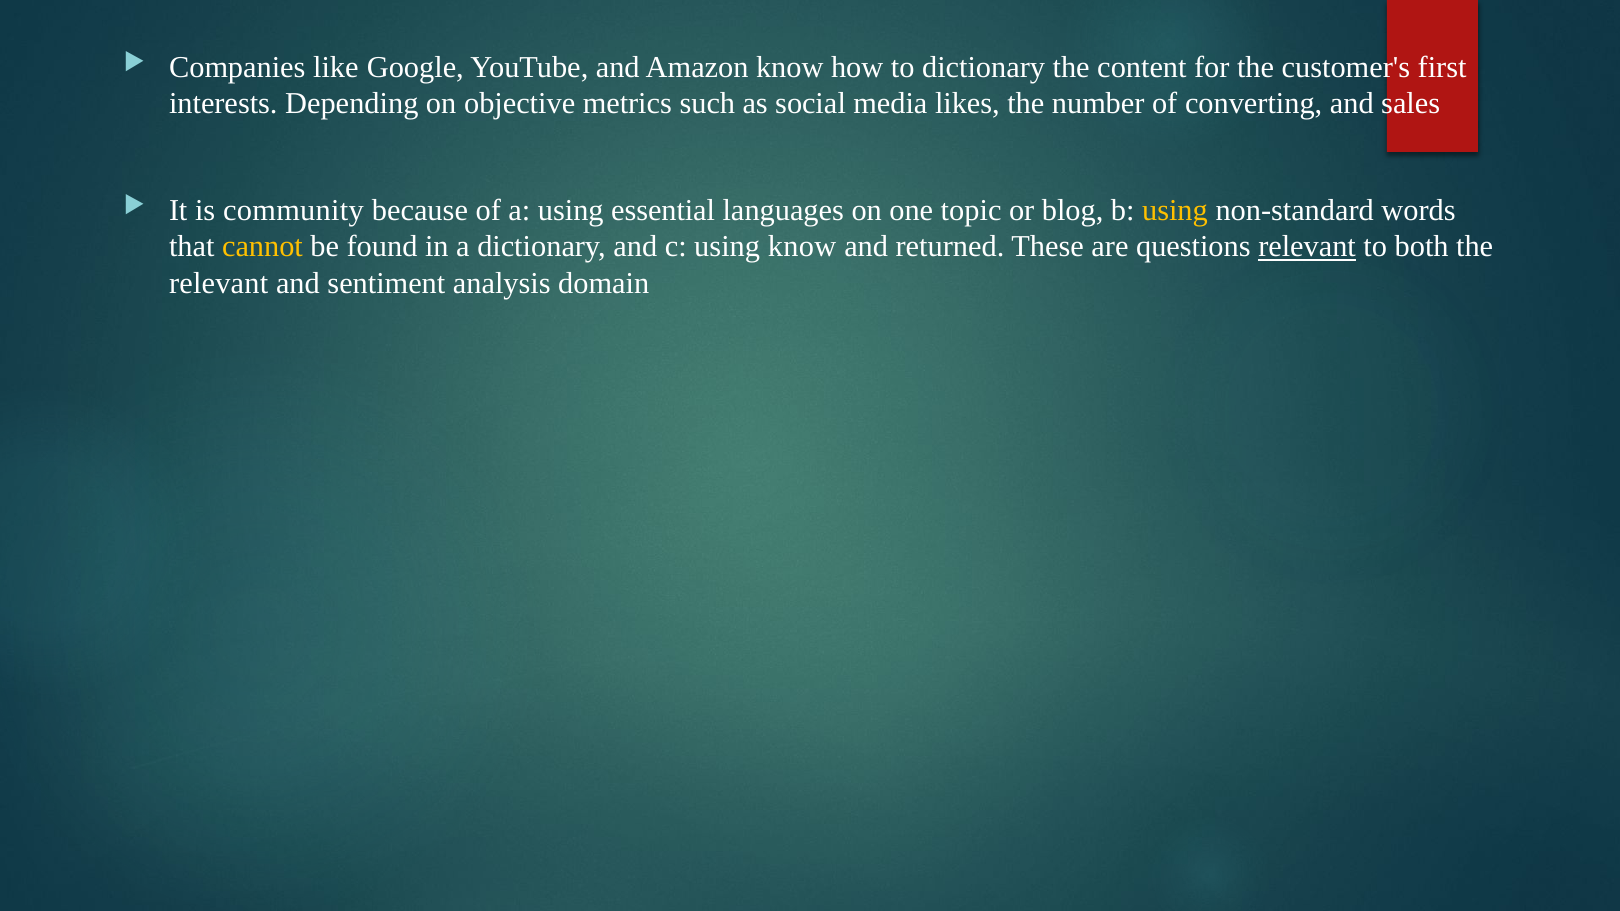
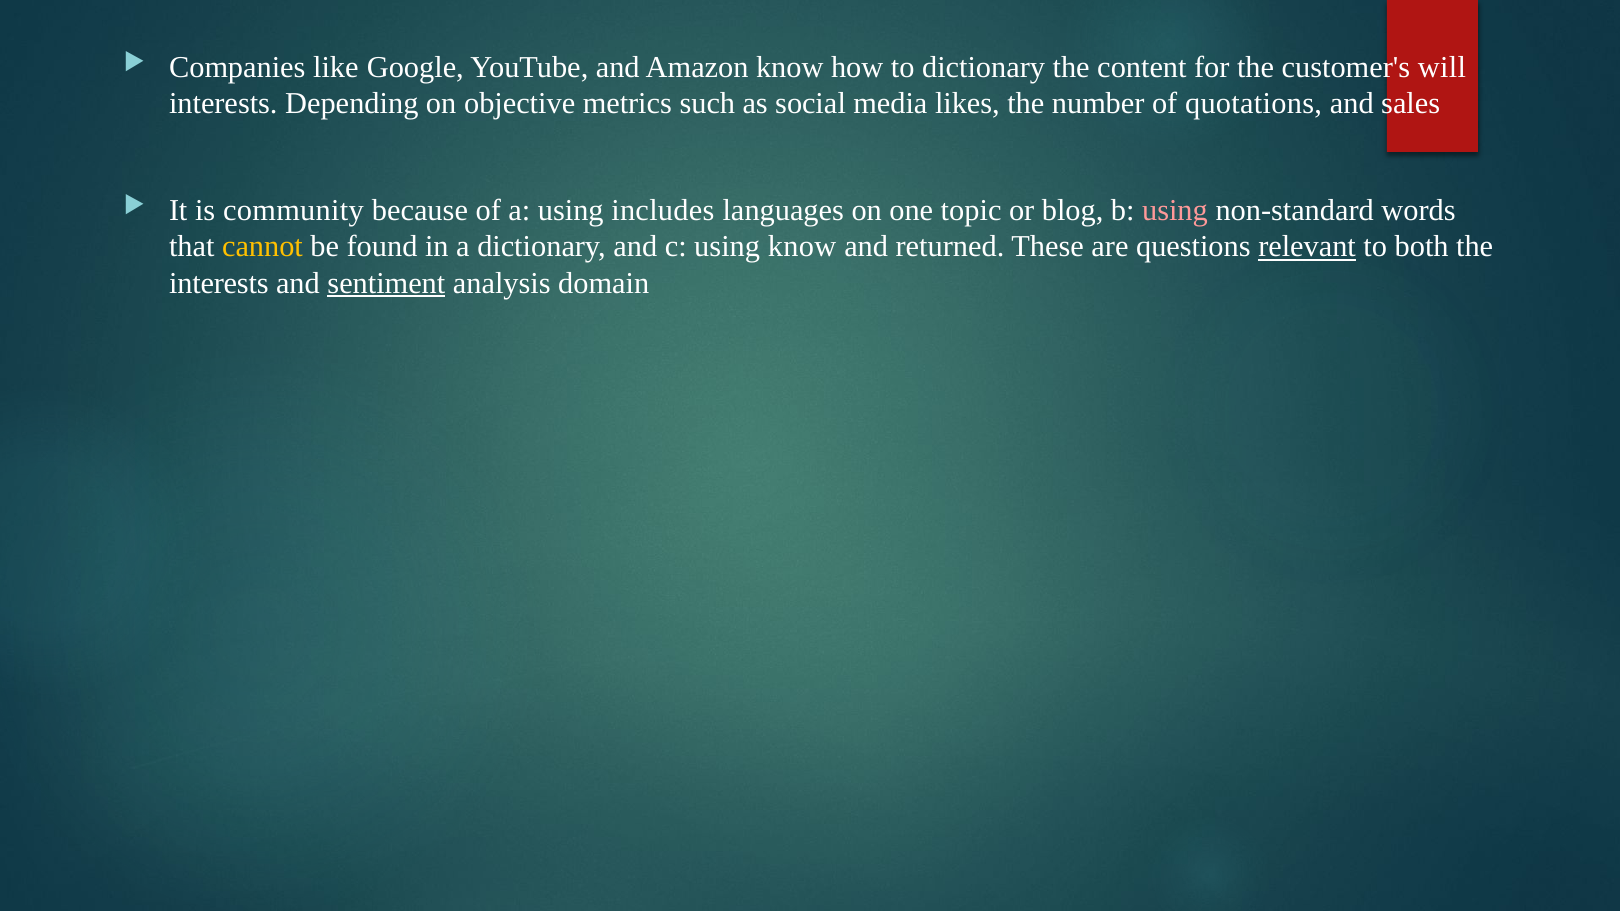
first: first -> will
converting: converting -> quotations
essential: essential -> includes
using at (1175, 210) colour: yellow -> pink
relevant at (219, 283): relevant -> interests
sentiment underline: none -> present
